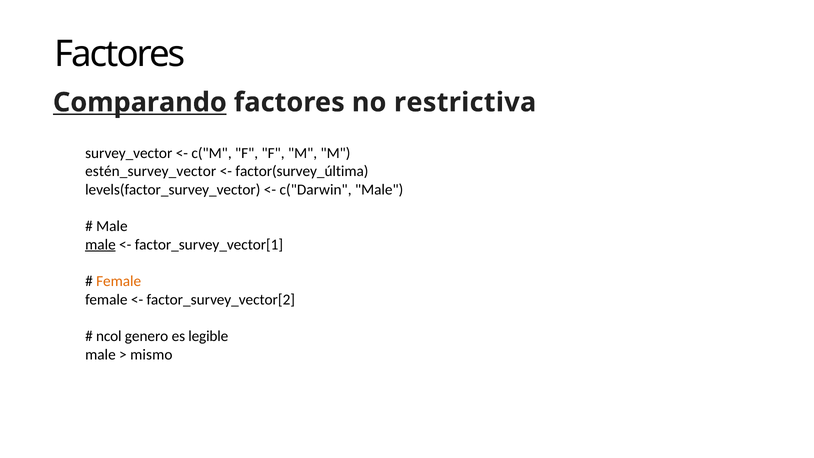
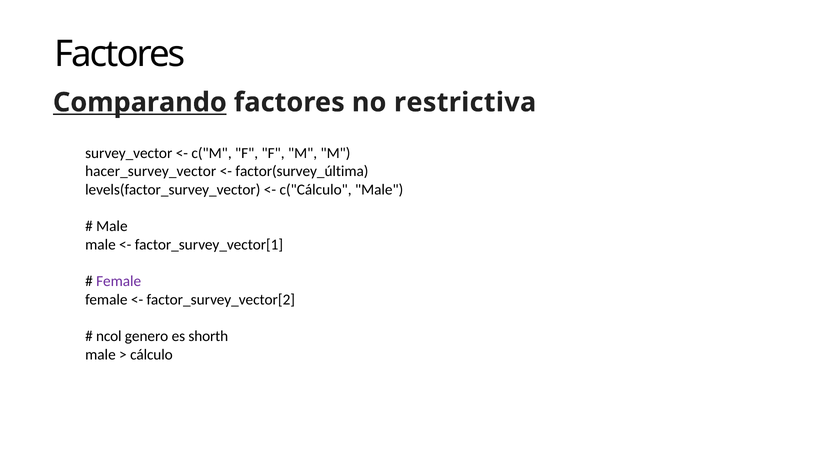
estén_survey_vector: estén_survey_vector -> hacer_survey_vector
c("Darwin: c("Darwin -> c("Cálculo
male at (100, 245) underline: present -> none
Female at (119, 281) colour: orange -> purple
legible: legible -> shorth
mismo: mismo -> cálculo
